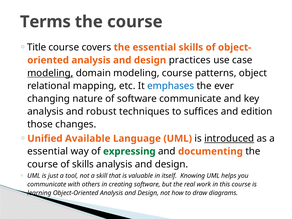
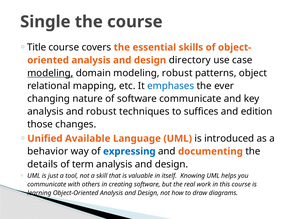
Terms: Terms -> Single
practices: practices -> directory
modeling course: course -> robust
introduced underline: present -> none
essential at (48, 151): essential -> behavior
expressing colour: green -> blue
course at (43, 164): course -> details
of skills: skills -> term
